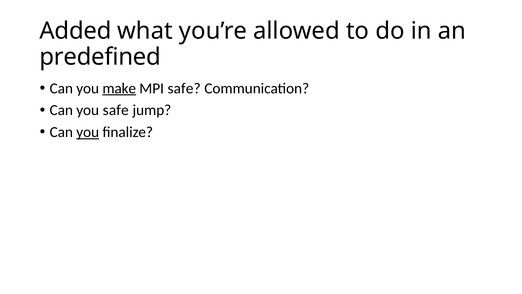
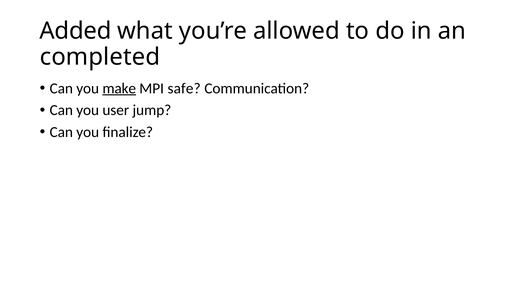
predefined: predefined -> completed
you safe: safe -> user
you at (88, 132) underline: present -> none
